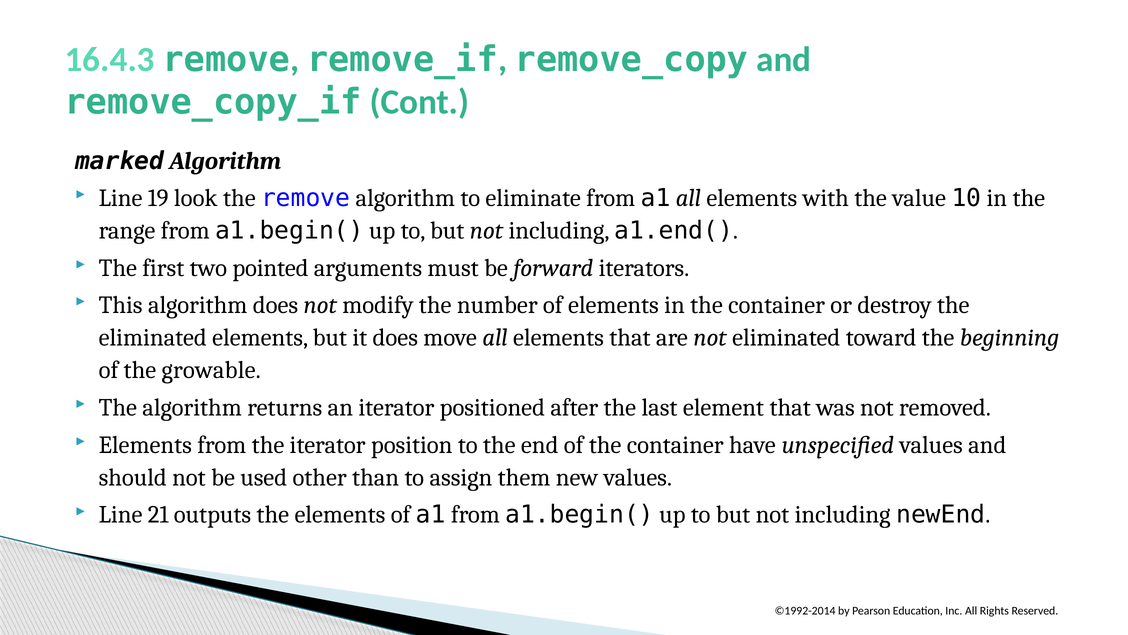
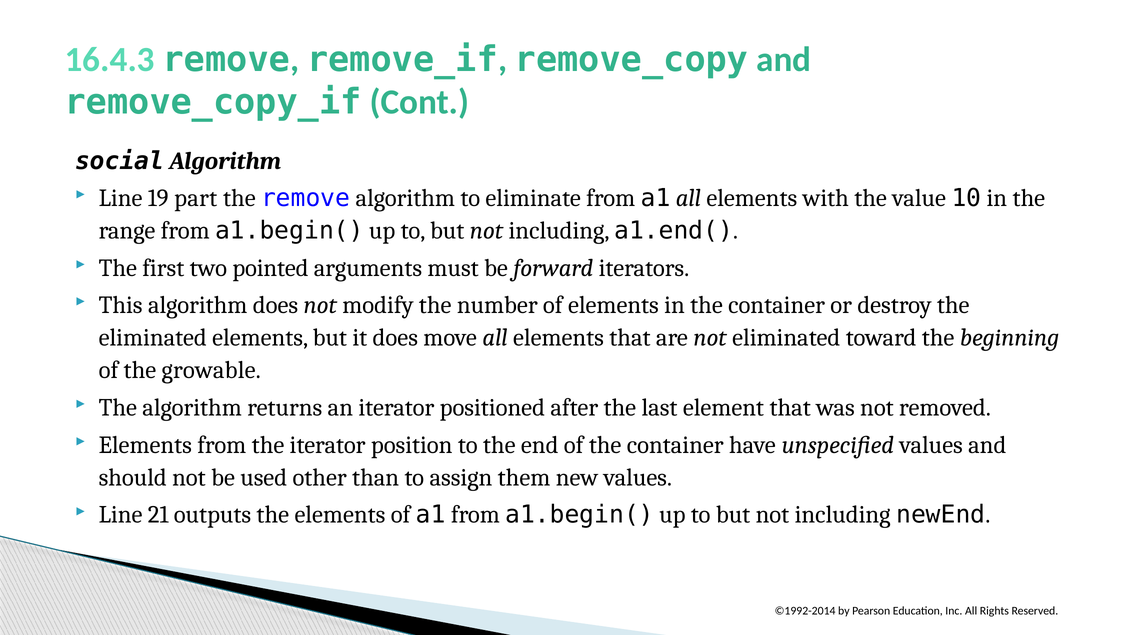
marked: marked -> social
look: look -> part
